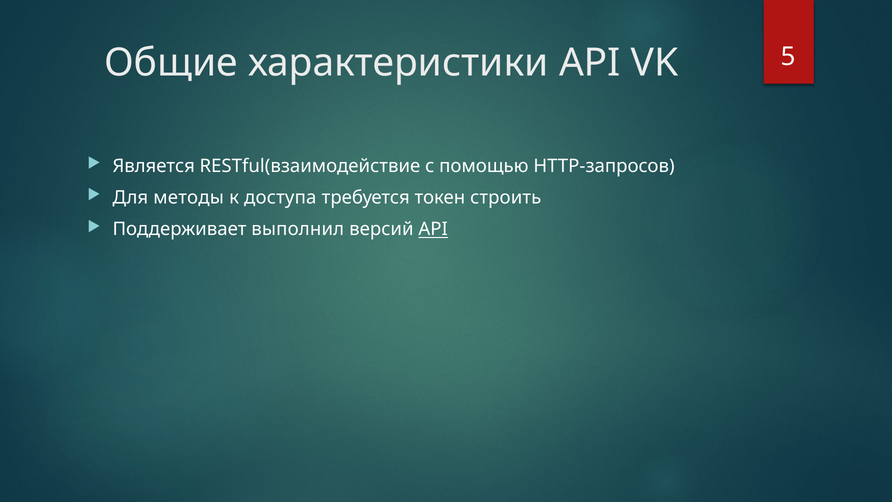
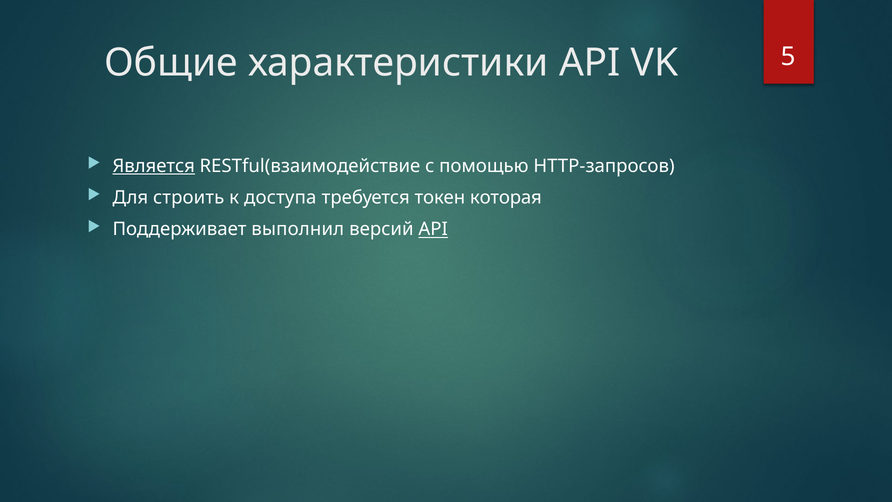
Является underline: none -> present
методы: методы -> строить
строить: строить -> которая
